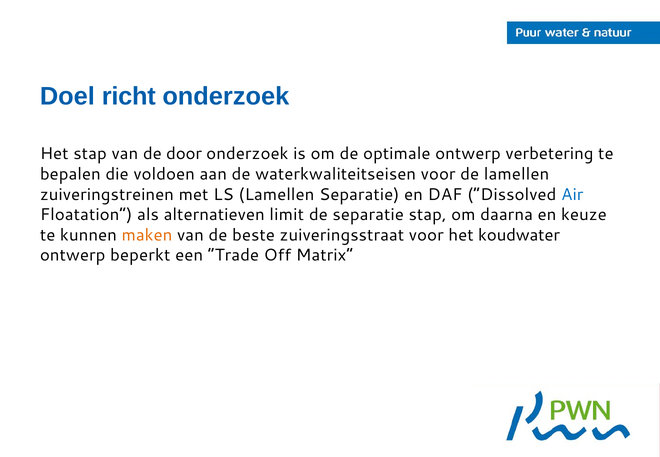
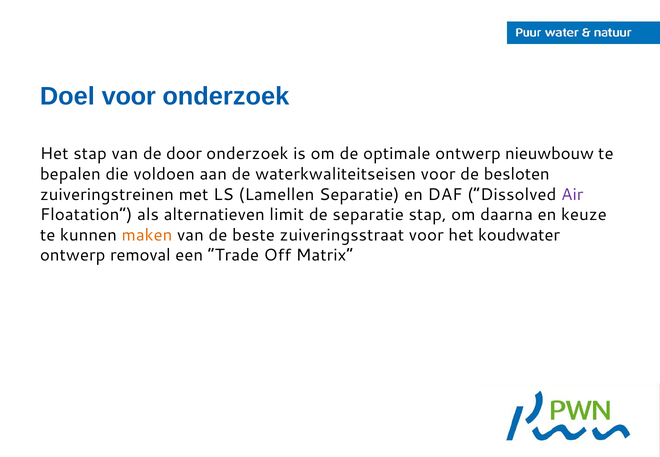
Doel richt: richt -> voor
verbetering: verbetering -> nieuwbouw
de lamellen: lamellen -> besloten
Air colour: blue -> purple
beperkt: beperkt -> removal
